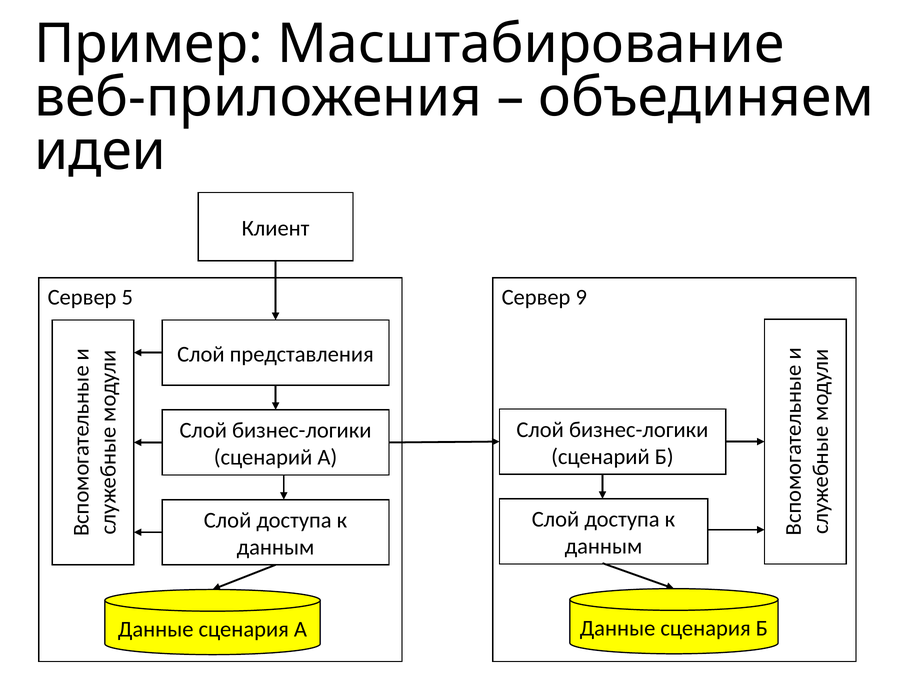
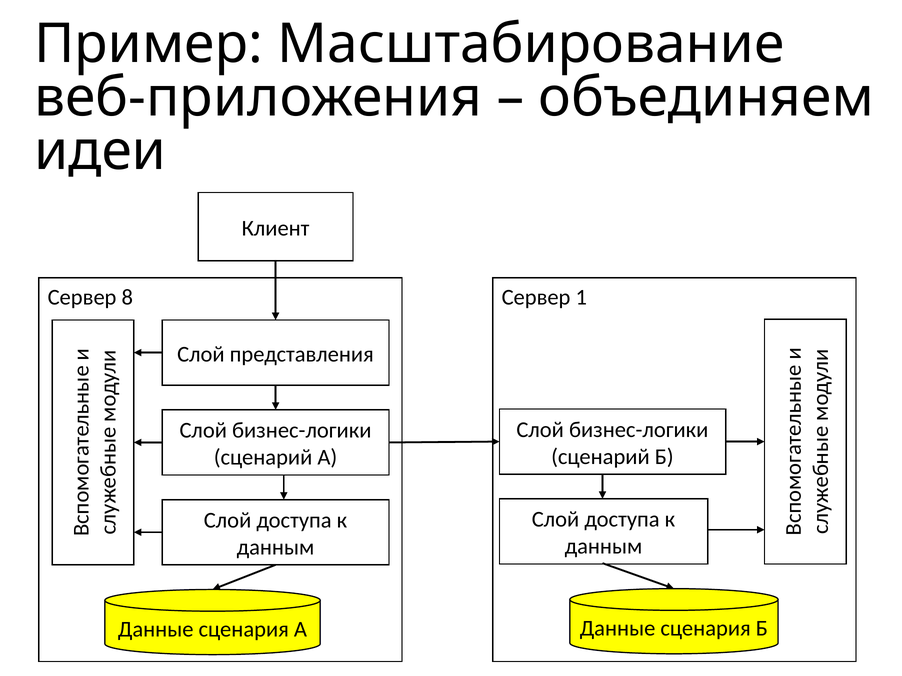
5: 5 -> 8
9: 9 -> 1
